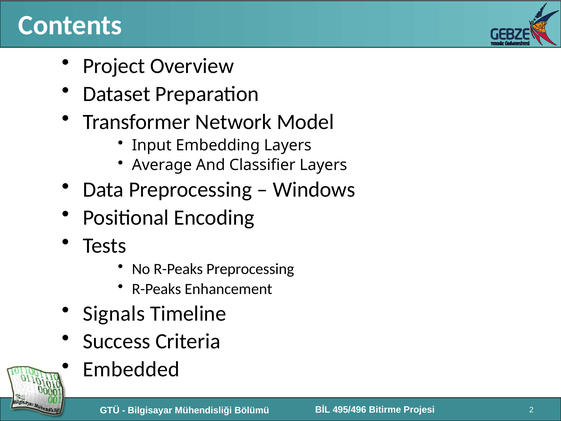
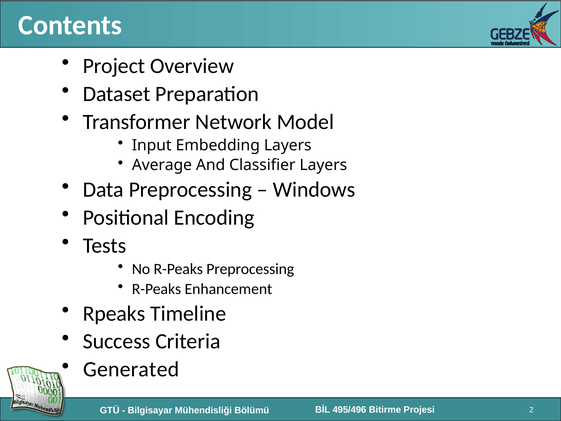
Signals: Signals -> Rpeaks
Embedded: Embedded -> Generated
